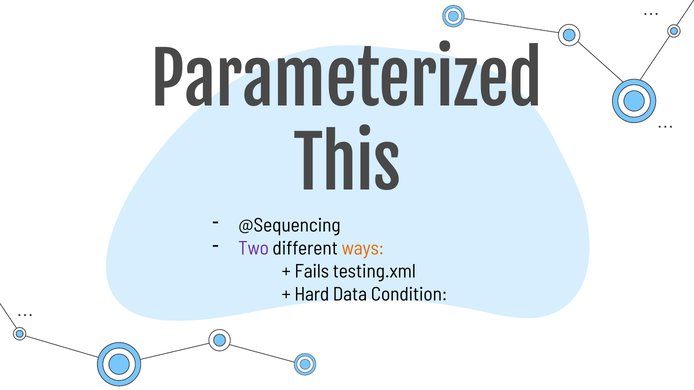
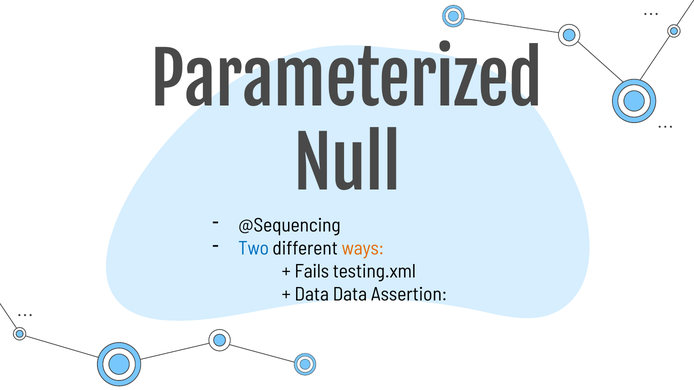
This: This -> Null
Two colour: purple -> blue
Hard at (312, 295): Hard -> Data
Condition: Condition -> Assertion
